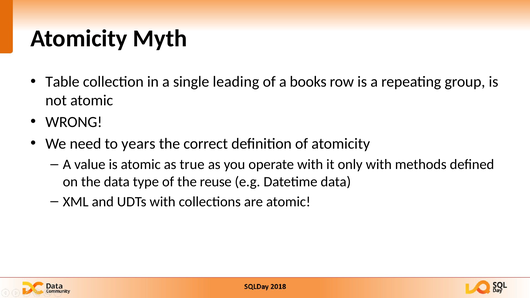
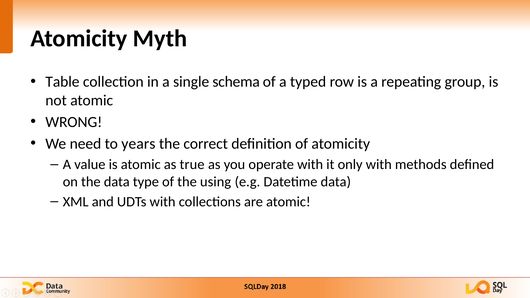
leading: leading -> schema
books: books -> typed
reuse: reuse -> using
